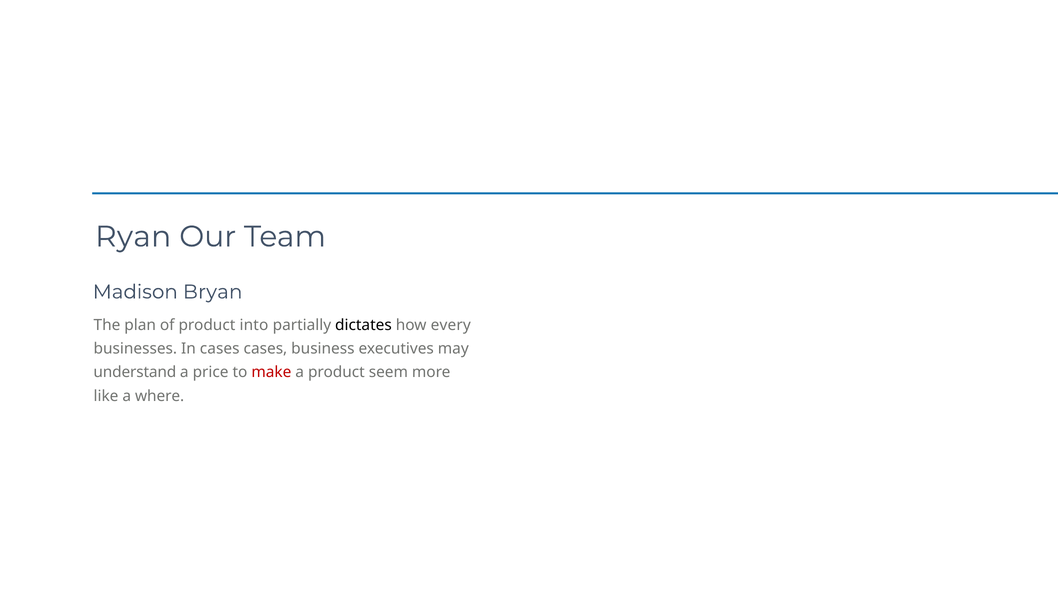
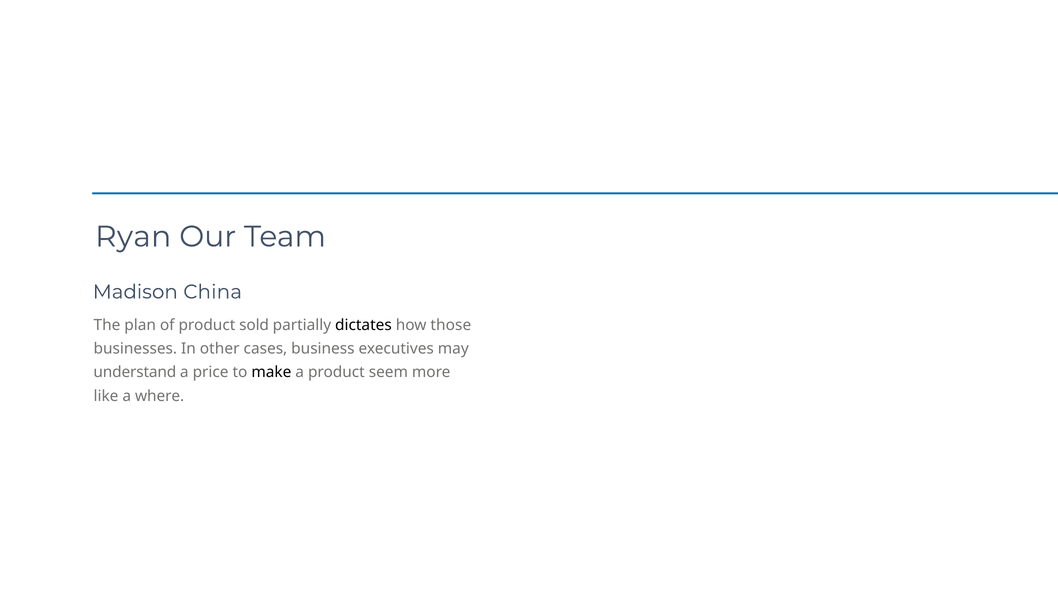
Bryan: Bryan -> China
into: into -> sold
every: every -> those
In cases: cases -> other
make colour: red -> black
